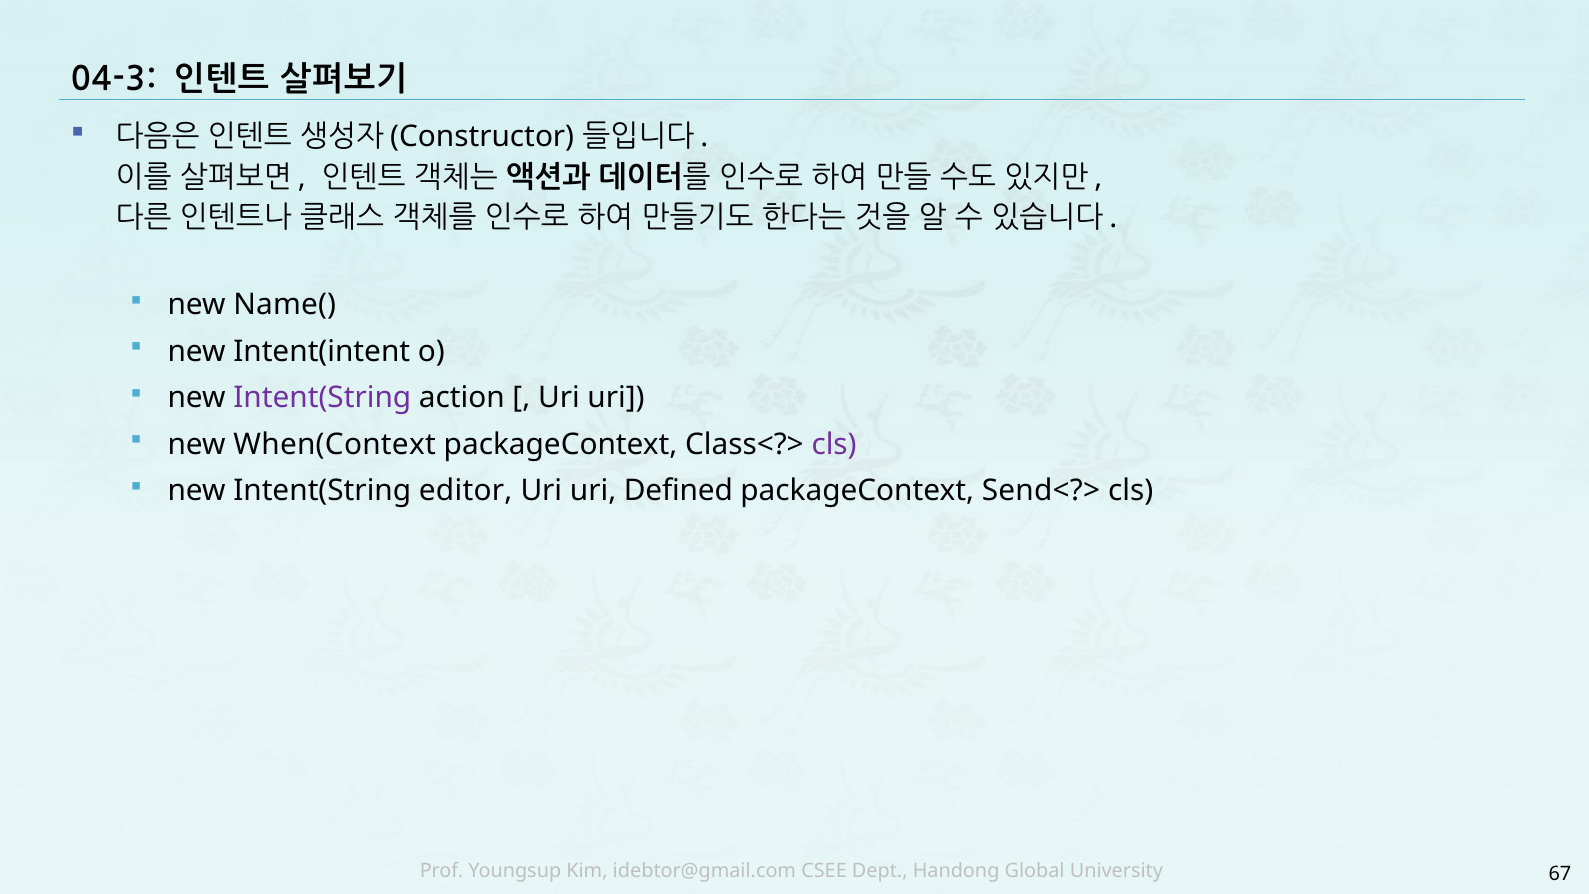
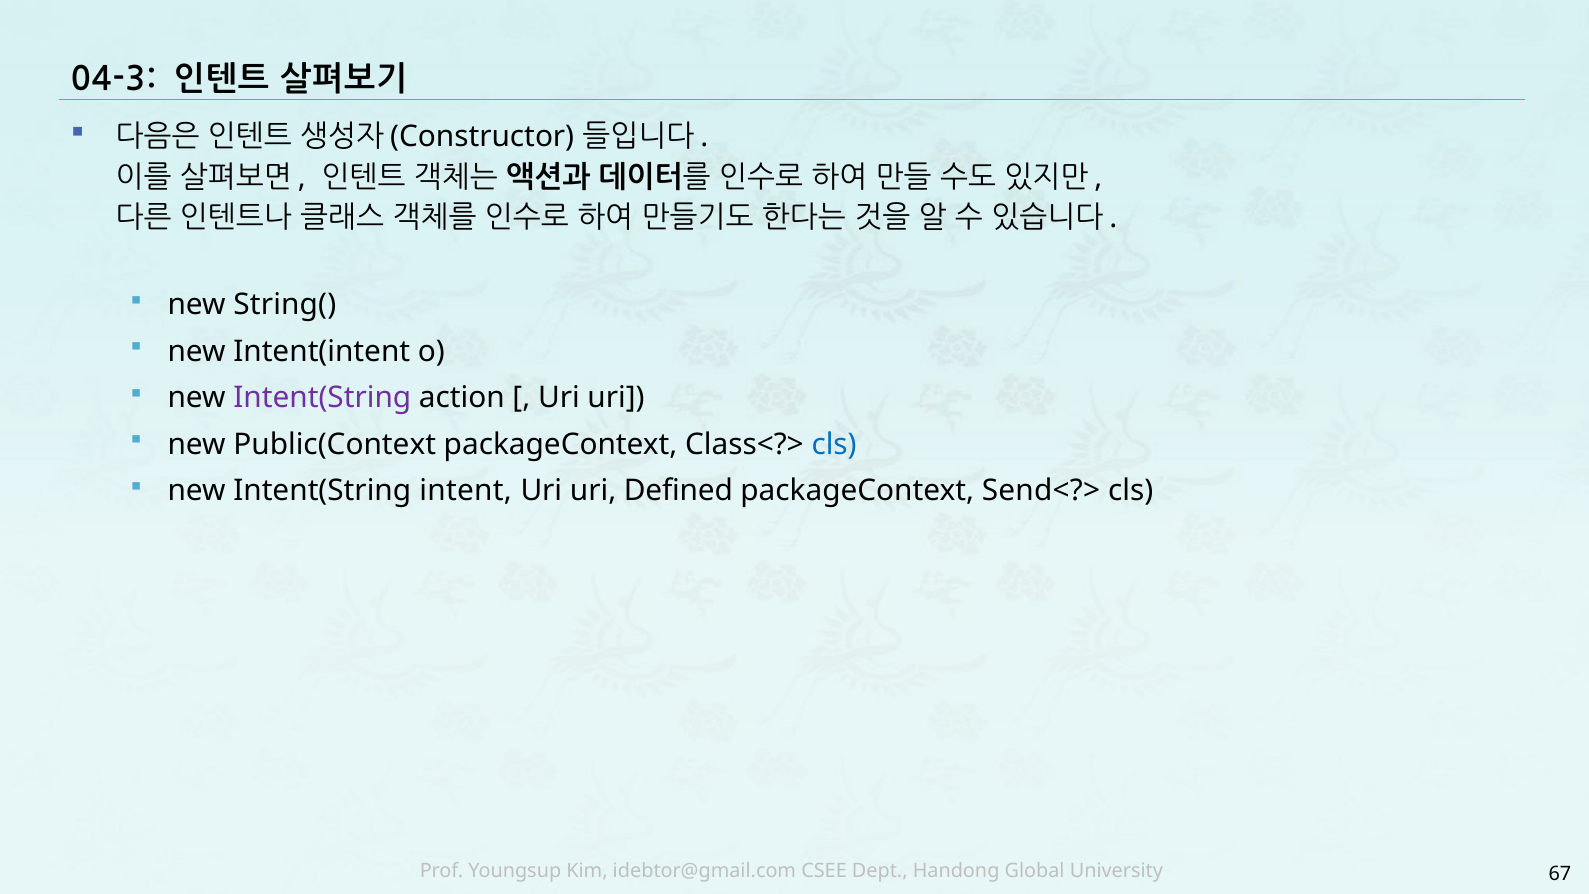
Name(: Name( -> String(
When(Context: When(Context -> Public(Context
cls at (834, 444) colour: purple -> blue
editor: editor -> intent
